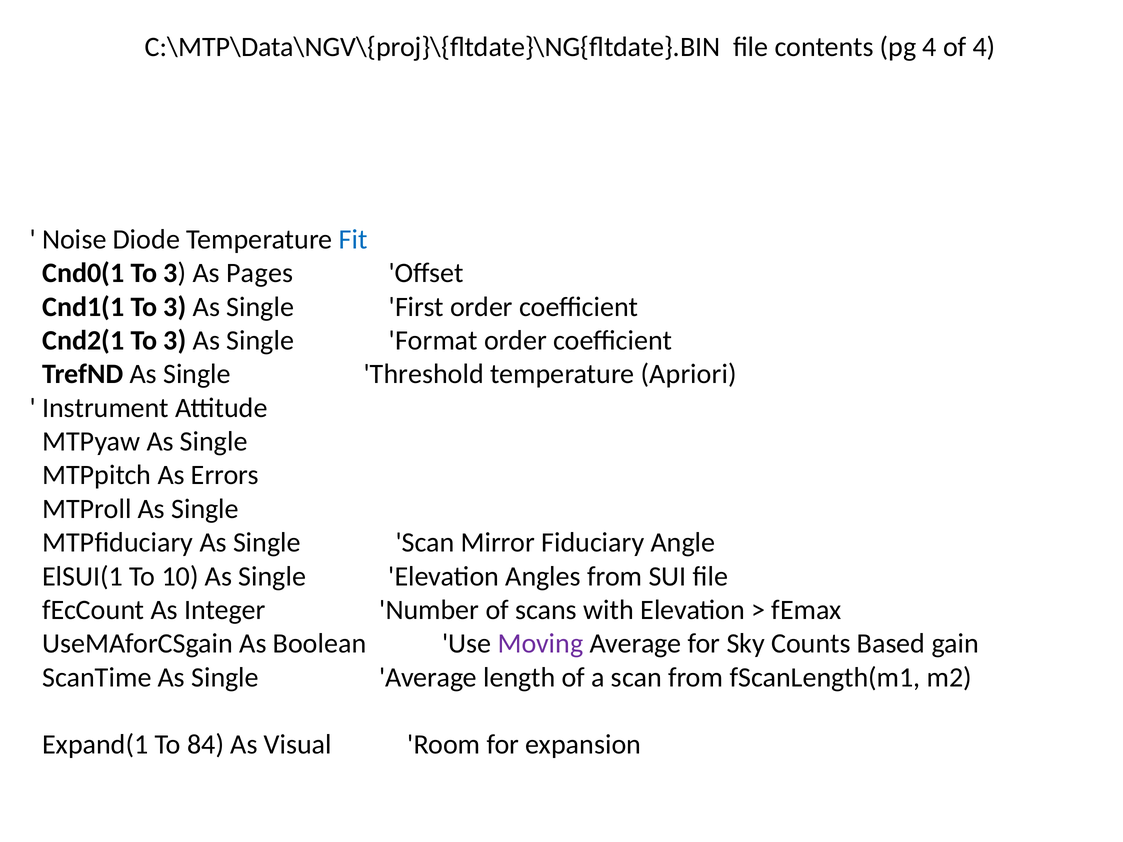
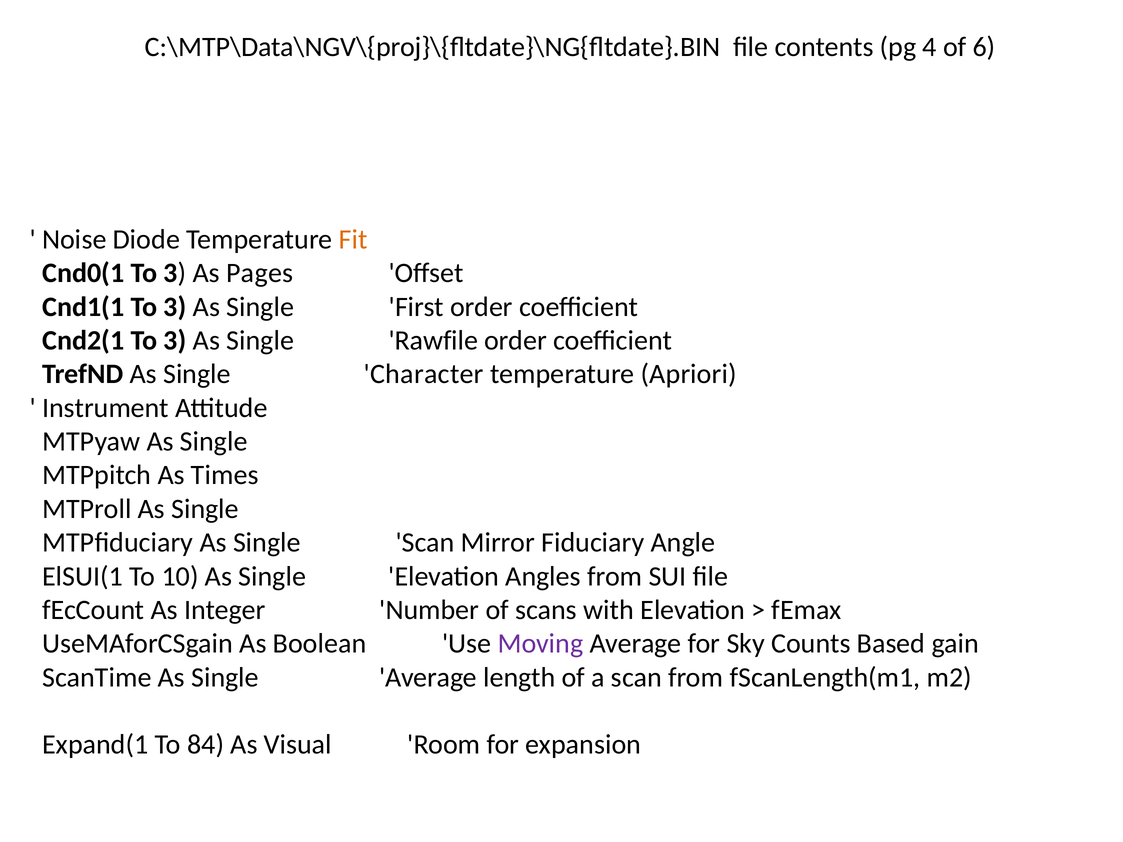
of 4: 4 -> 6
Fit colour: blue -> orange
Format: Format -> Rawfile
Threshold: Threshold -> Character
Errors: Errors -> Times
